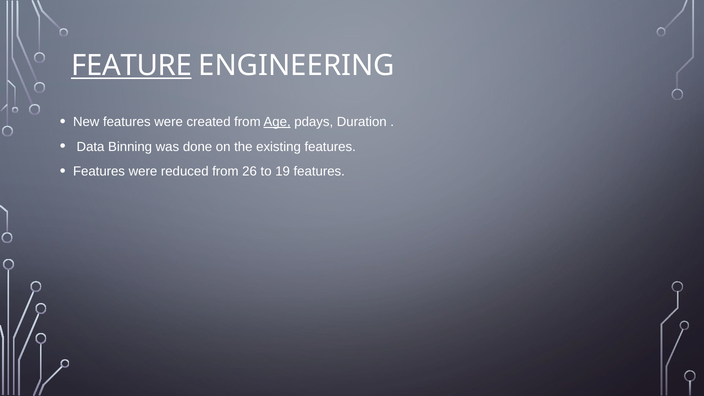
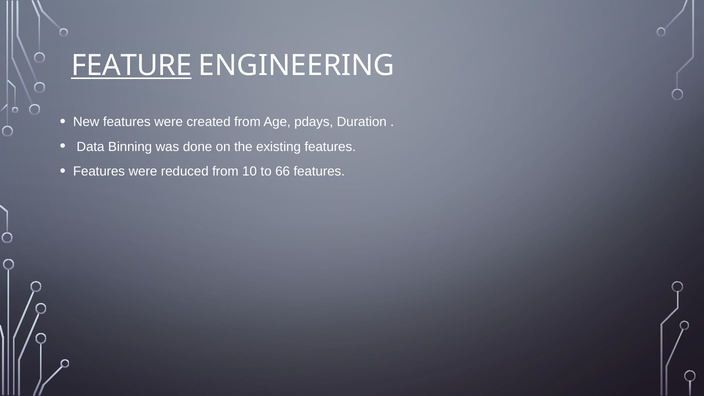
Age underline: present -> none
26: 26 -> 10
19: 19 -> 66
